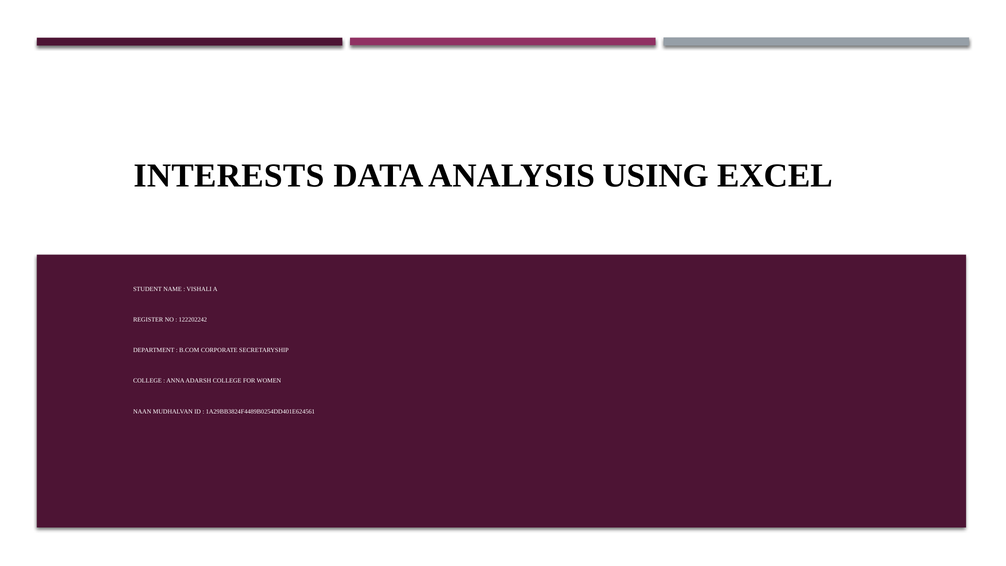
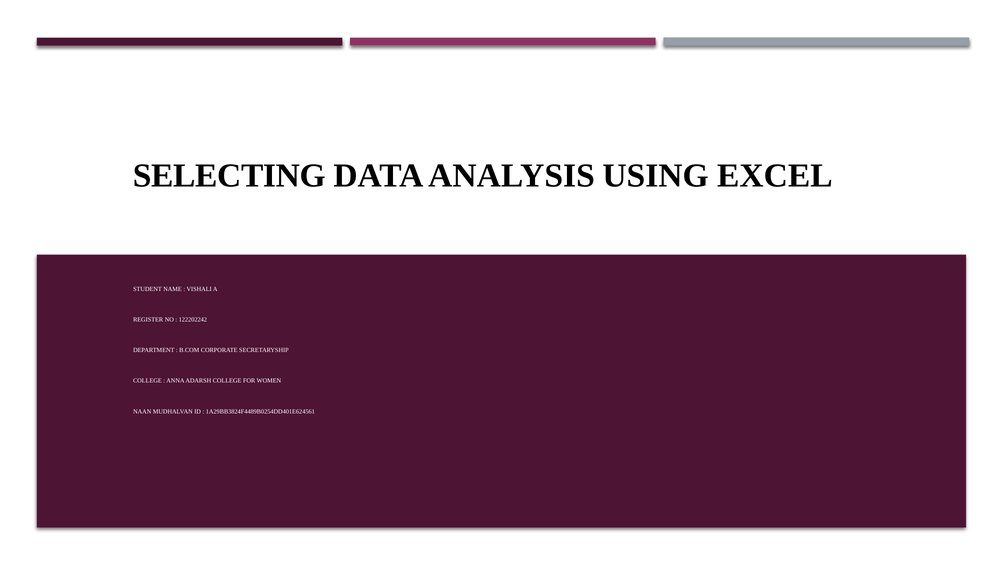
INTERESTS: INTERESTS -> SELECTING
